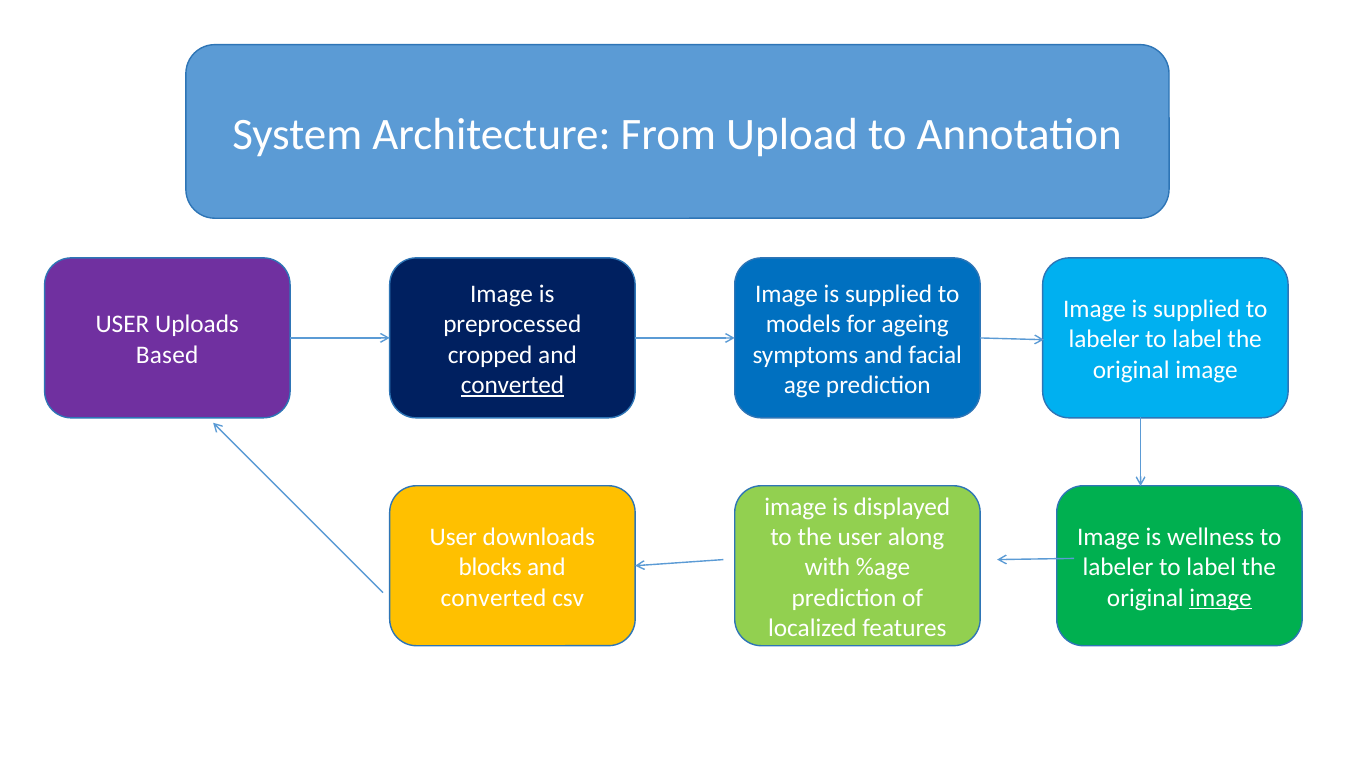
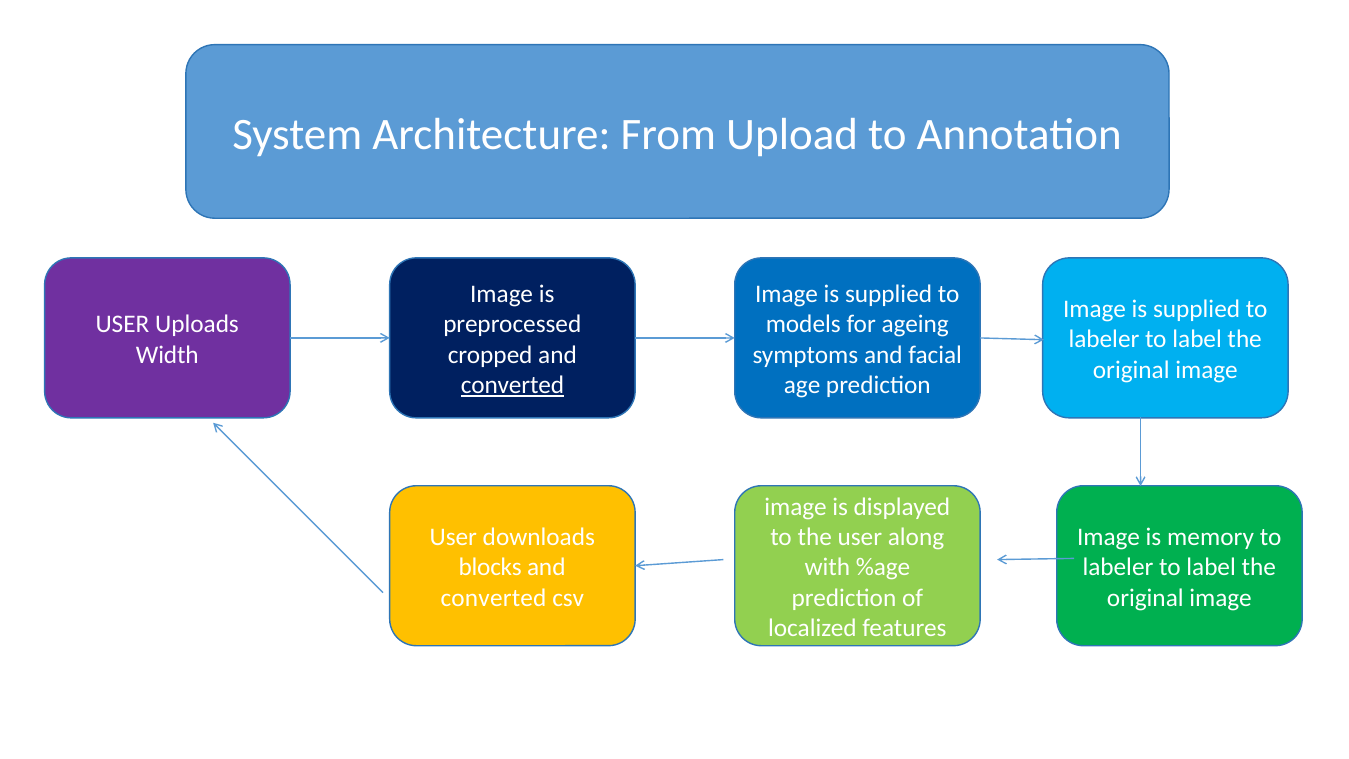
Based: Based -> Width
wellness: wellness -> memory
image at (1221, 598) underline: present -> none
